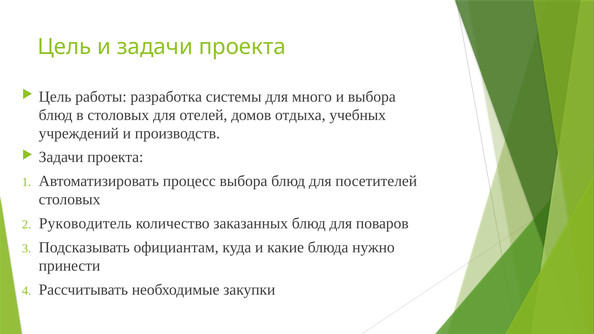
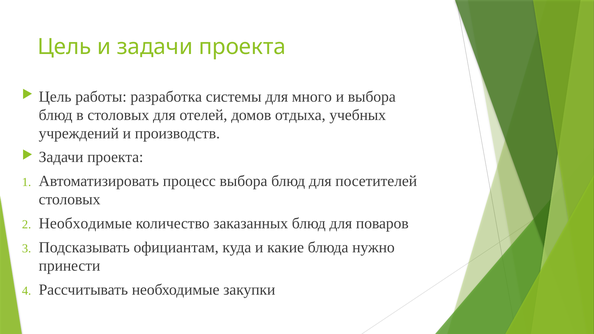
Руководитель at (85, 223): Руководитель -> Необходимые
